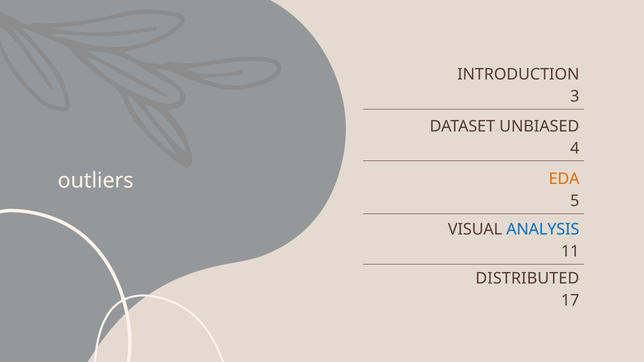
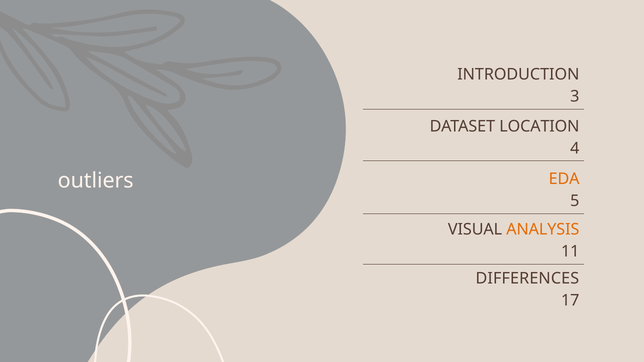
UNBIASED: UNBIASED -> LOCATION
ANALYSIS colour: blue -> orange
DISTRIBUTED: DISTRIBUTED -> DIFFERENCES
